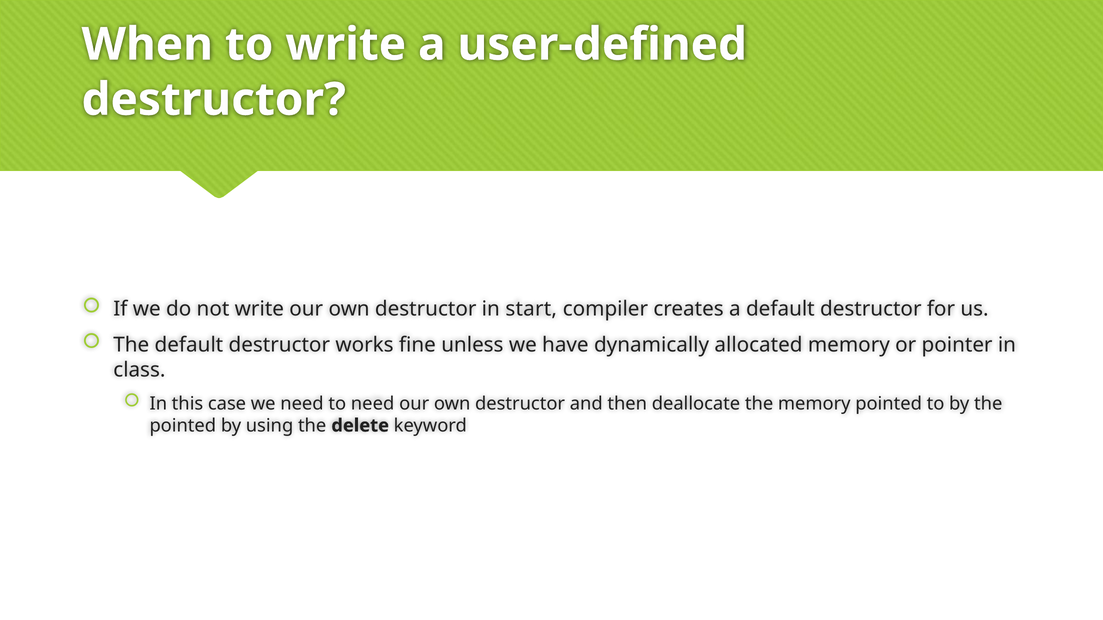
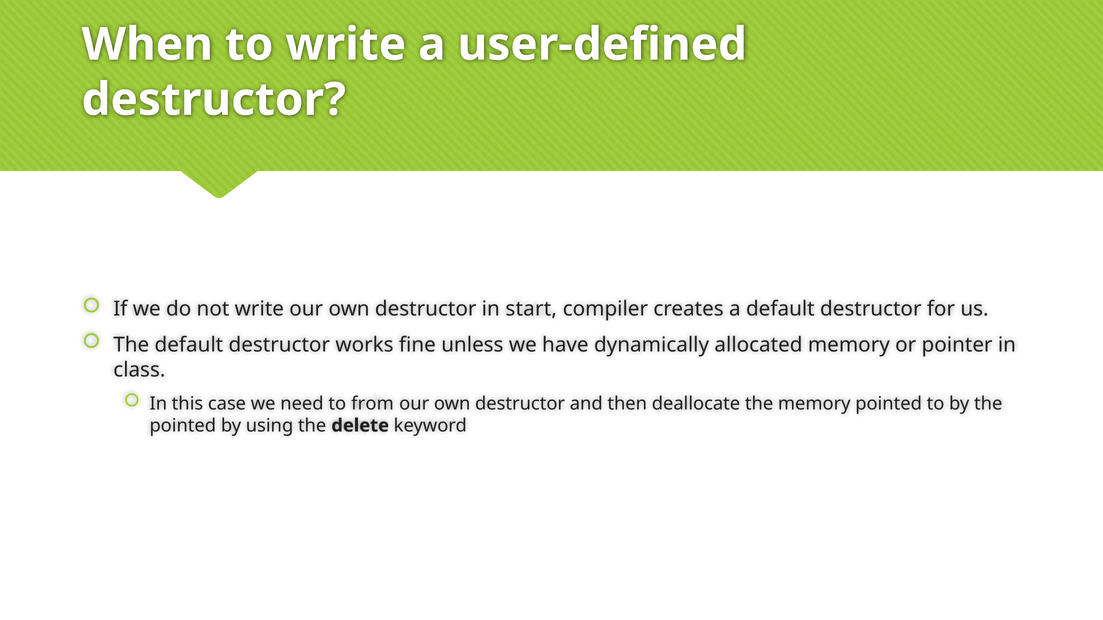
to need: need -> from
